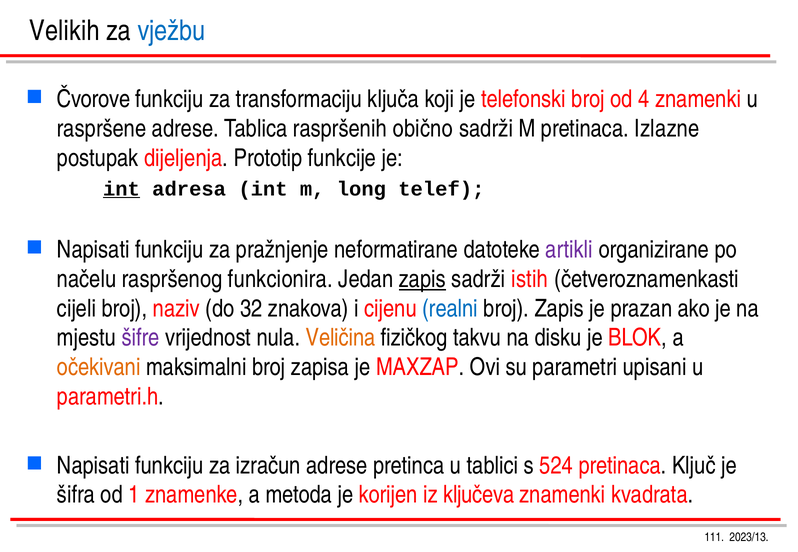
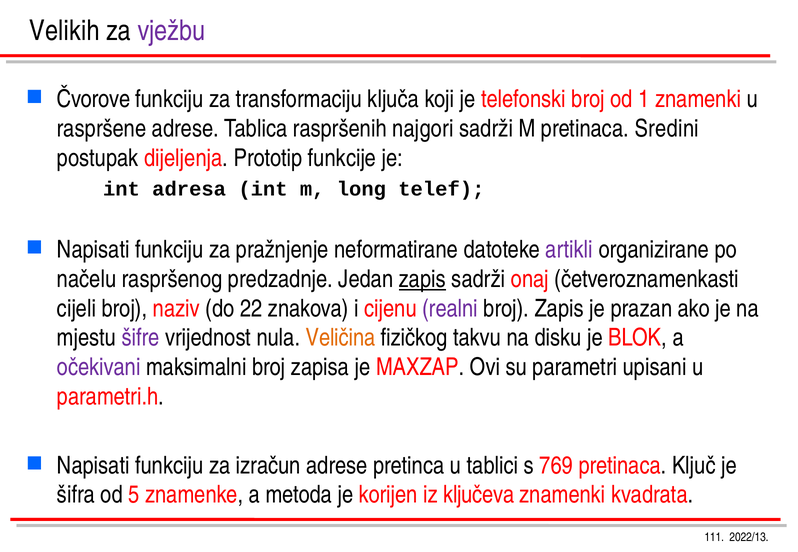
vježbu colour: blue -> purple
4: 4 -> 1
obično: obično -> najgori
Izlazne: Izlazne -> Sredini
int at (121, 189) underline: present -> none
funkcionira: funkcionira -> predzadnje
istih: istih -> onaj
32: 32 -> 22
realni colour: blue -> purple
očekivani colour: orange -> purple
524: 524 -> 769
1: 1 -> 5
2023/13: 2023/13 -> 2022/13
